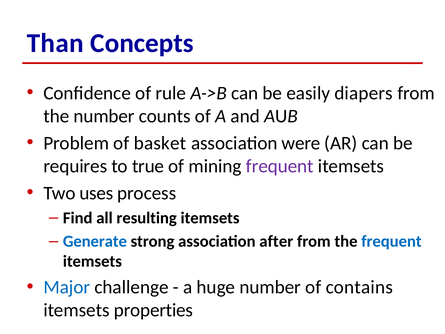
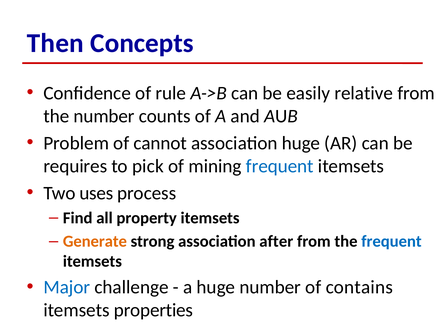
Than: Than -> Then
diapers: diapers -> relative
basket: basket -> cannot
association were: were -> huge
true: true -> pick
frequent at (280, 166) colour: purple -> blue
resulting: resulting -> property
Generate colour: blue -> orange
